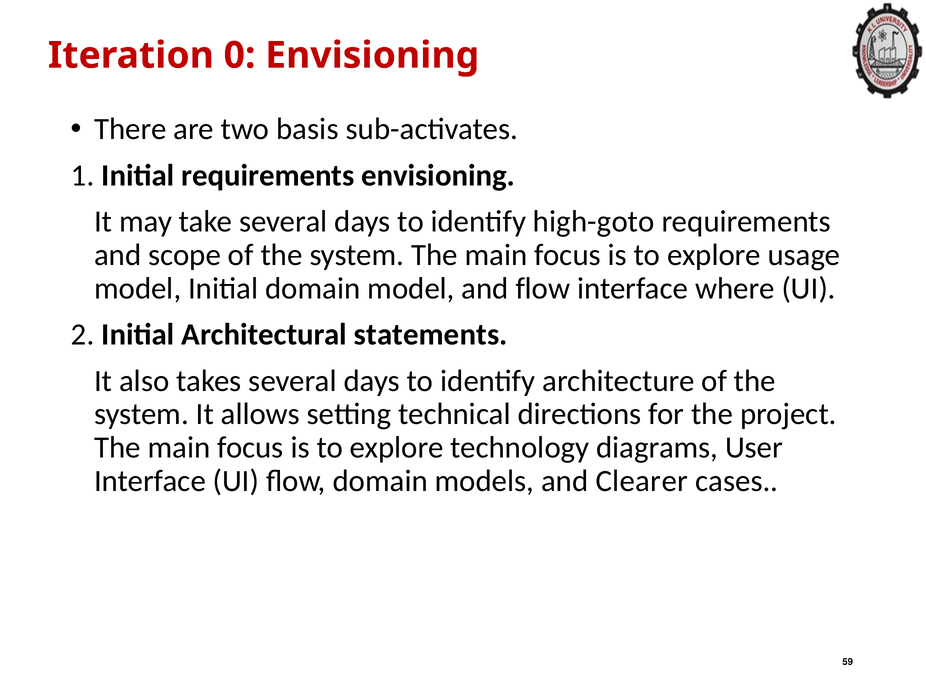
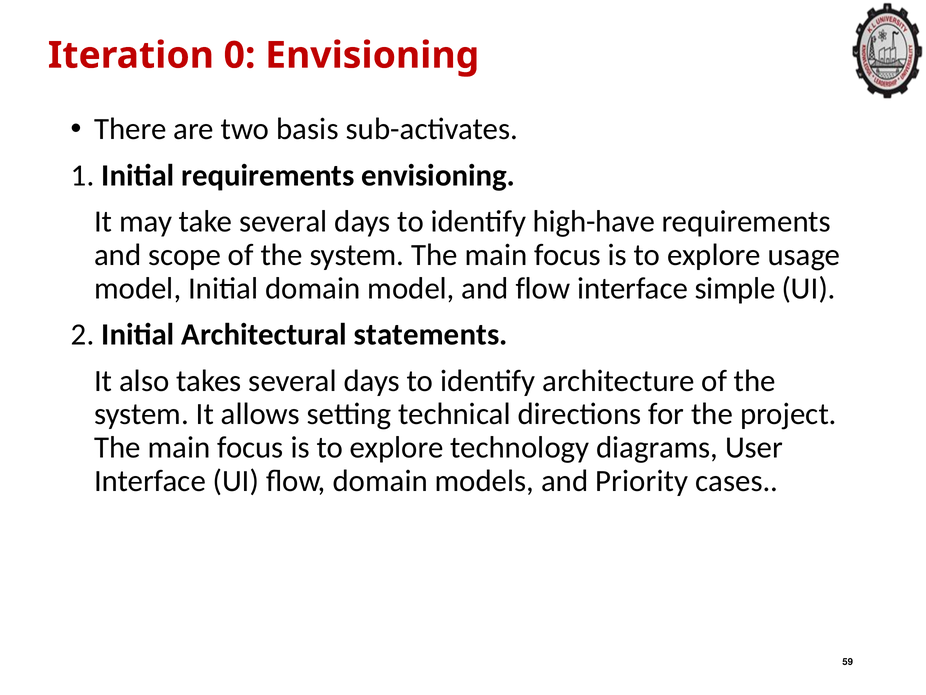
high-goto: high-goto -> high-have
where: where -> simple
Clearer: Clearer -> Priority
